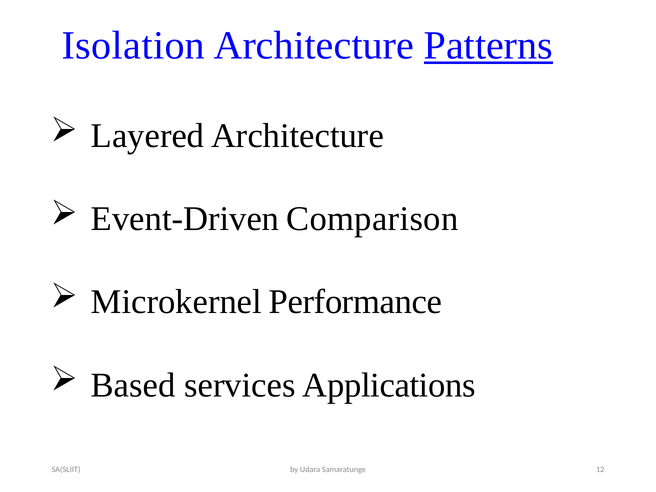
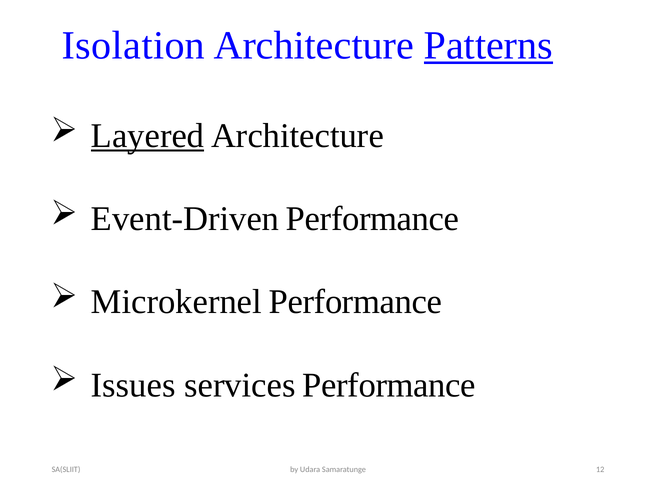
Layered underline: none -> present
Event-Driven Comparison: Comparison -> Performance
Based: Based -> Issues
services Applications: Applications -> Performance
